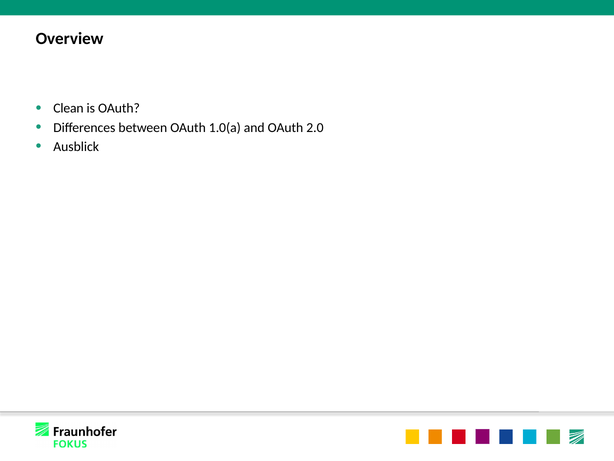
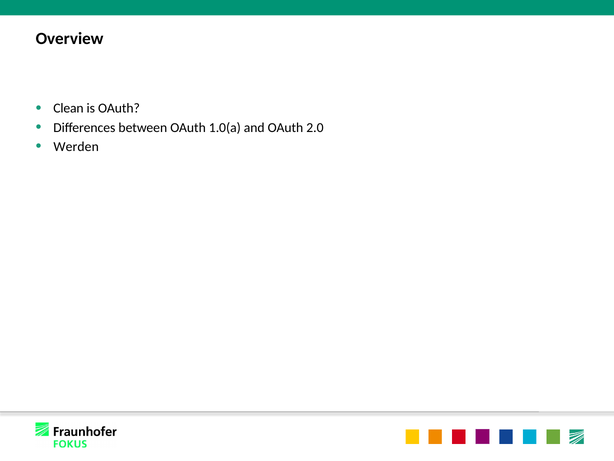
Ausblick: Ausblick -> Werden
